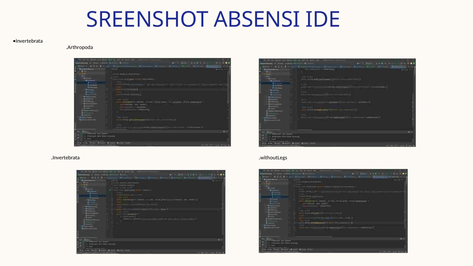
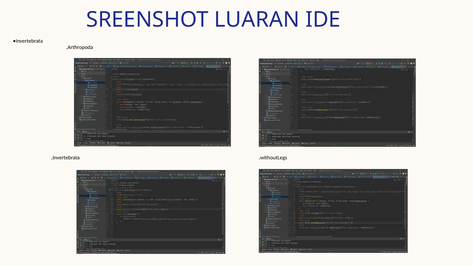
ABSENSI: ABSENSI -> LUARAN
